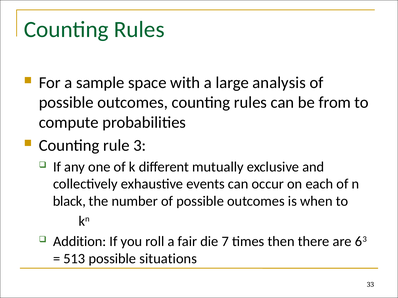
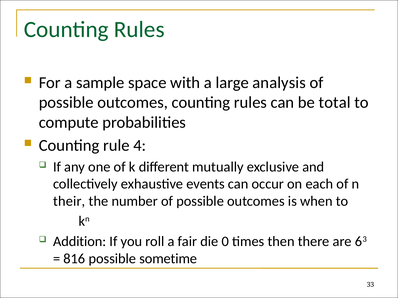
from: from -> total
3: 3 -> 4
black: black -> their
7: 7 -> 0
513: 513 -> 816
situations: situations -> sometime
